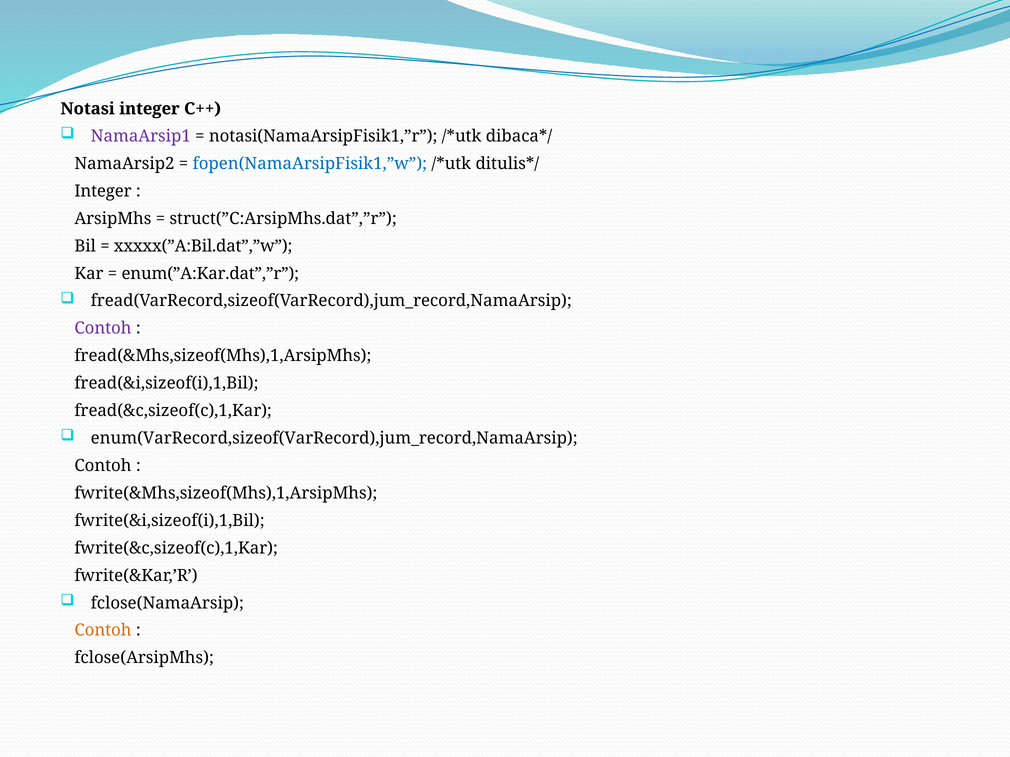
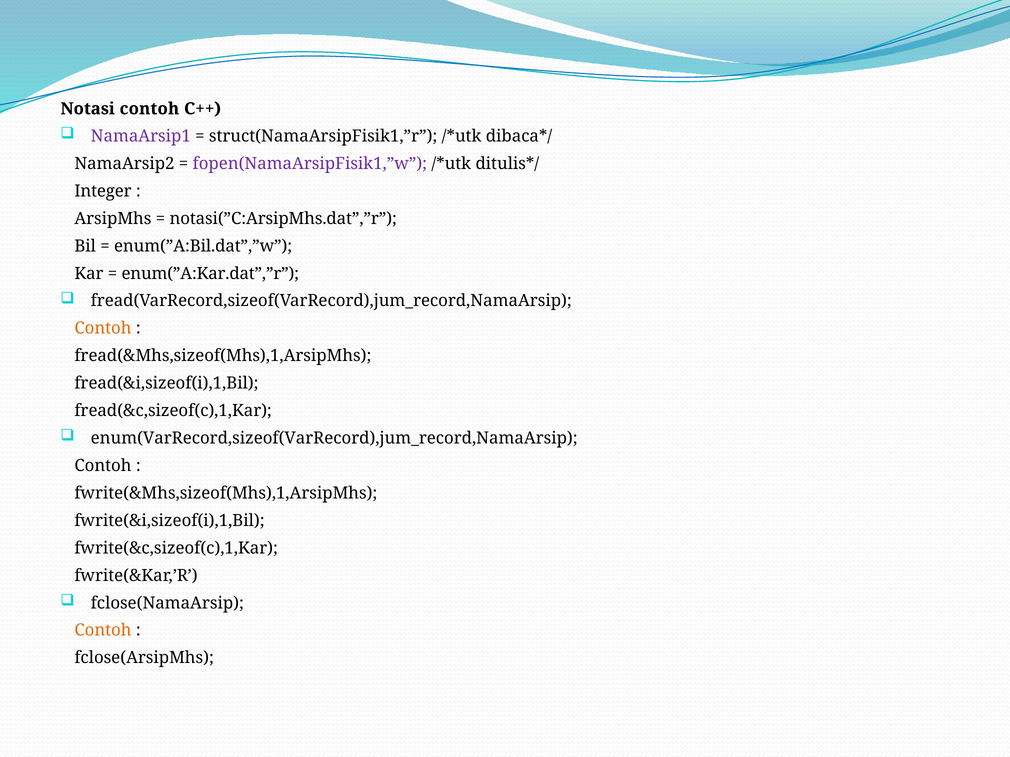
Notasi integer: integer -> contoh
notasi(NamaArsipFisik1,”r: notasi(NamaArsipFisik1,”r -> struct(NamaArsipFisik1,”r
fopen(NamaArsipFisik1,”w colour: blue -> purple
struct(”C:ArsipMhs.dat”,”r: struct(”C:ArsipMhs.dat”,”r -> notasi(”C:ArsipMhs.dat”,”r
xxxxx(”A:Bil.dat”,”w: xxxxx(”A:Bil.dat”,”w -> enum(”A:Bil.dat”,”w
Contoh at (103, 329) colour: purple -> orange
